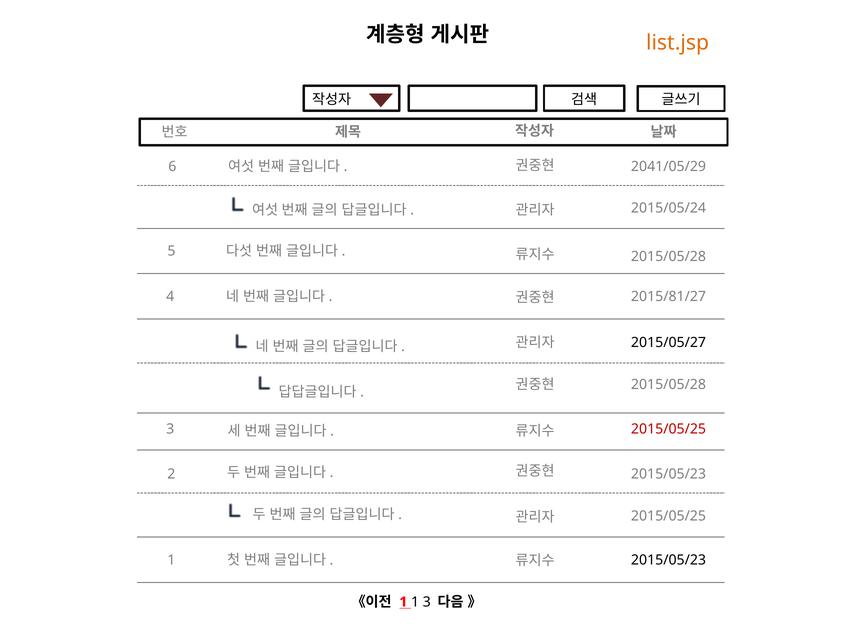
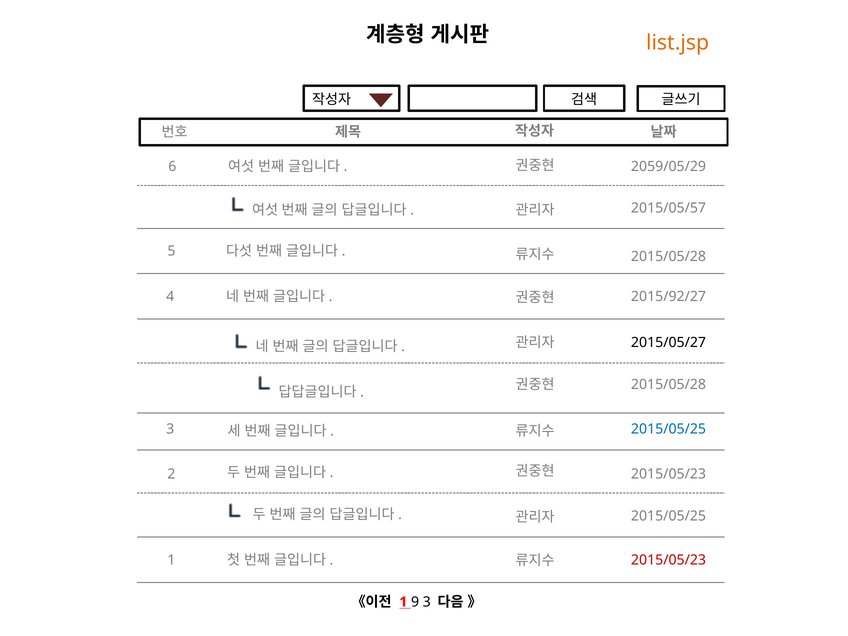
2041/05/29: 2041/05/29 -> 2059/05/29
2015/05/24: 2015/05/24 -> 2015/05/57
2015/81/27: 2015/81/27 -> 2015/92/27
2015/05/25 at (669, 429) colour: red -> blue
2015/05/23 at (669, 560) colour: black -> red
1 1: 1 -> 9
